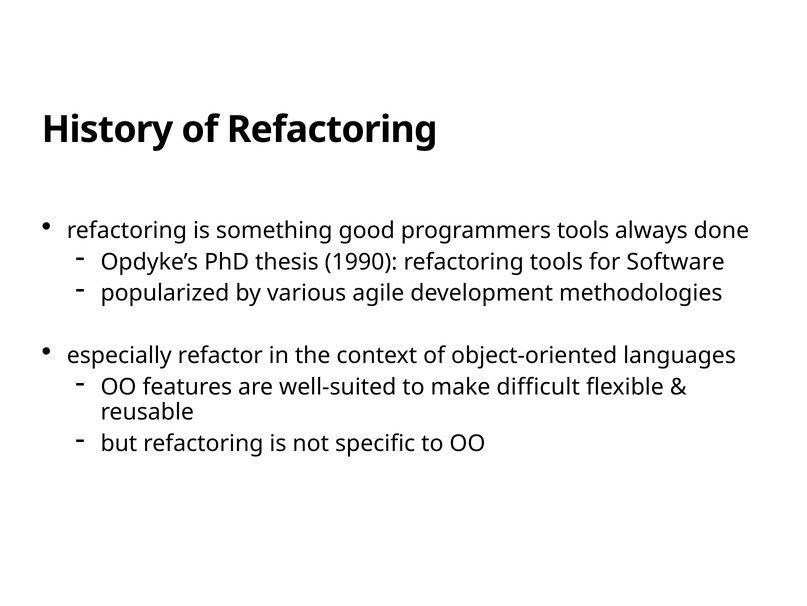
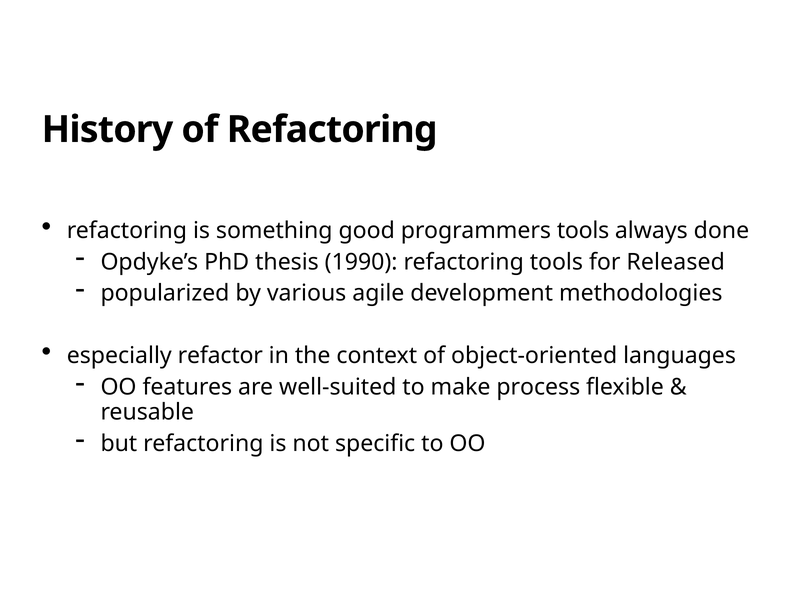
Software: Software -> Released
difficult: difficult -> process
